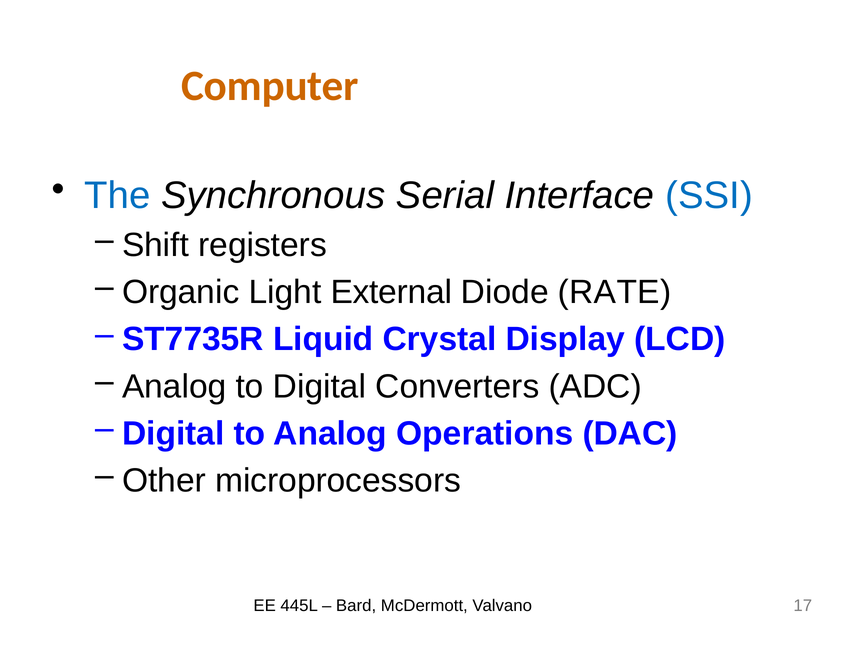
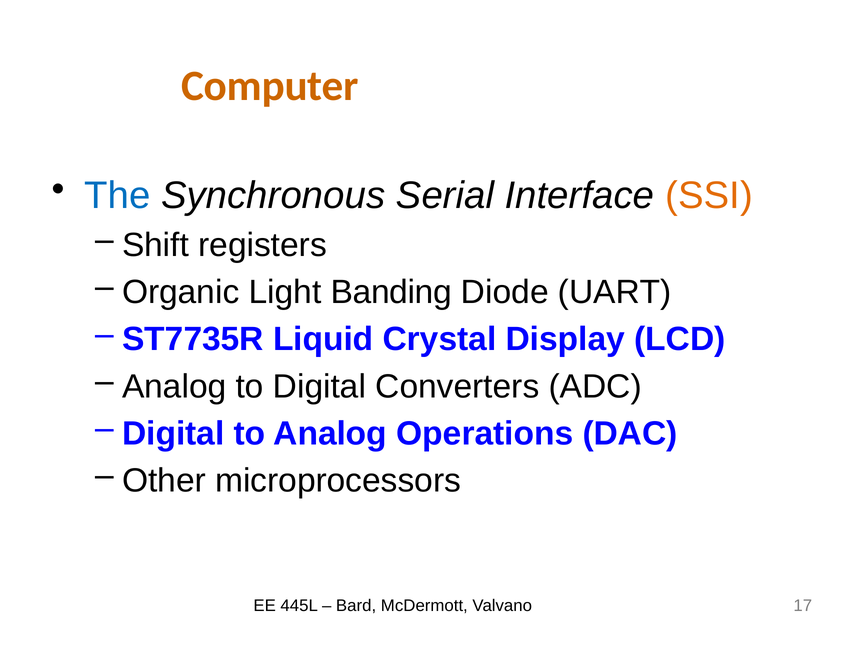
SSI colour: blue -> orange
External: External -> Banding
RATE: RATE -> UART
